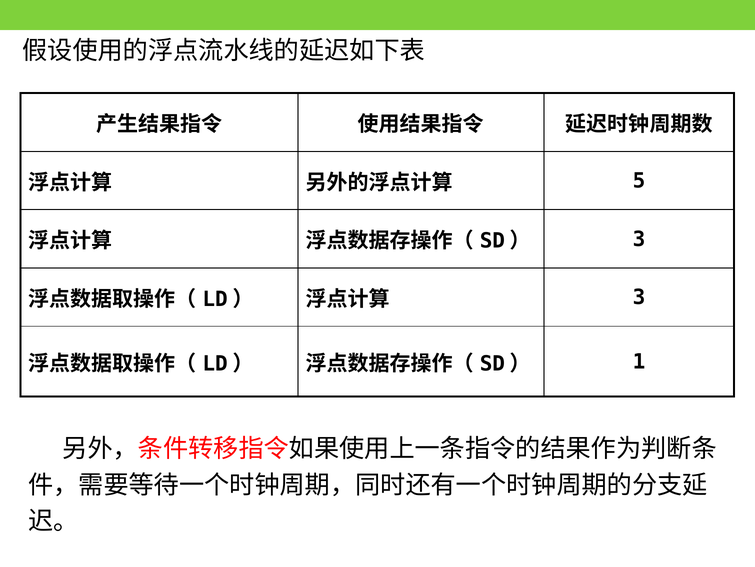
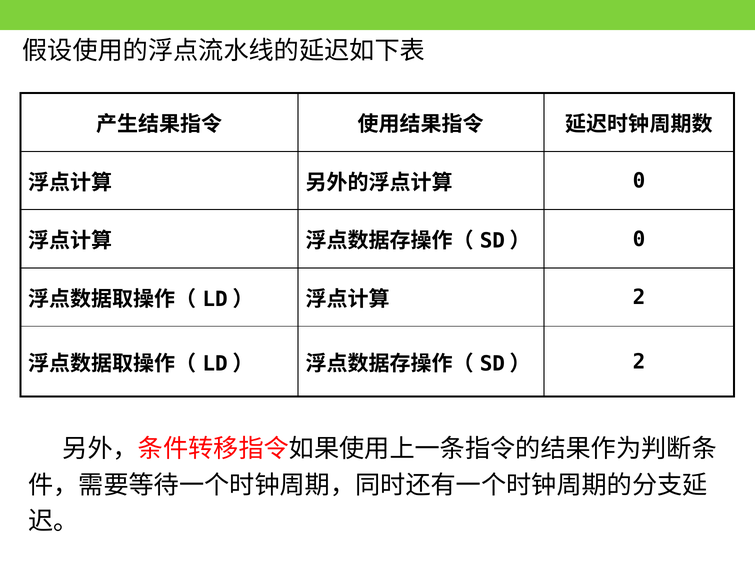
5 at (639, 181): 5 -> 0
3 at (639, 239): 3 -> 0
3 at (639, 297): 3 -> 2
1 at (639, 361): 1 -> 2
